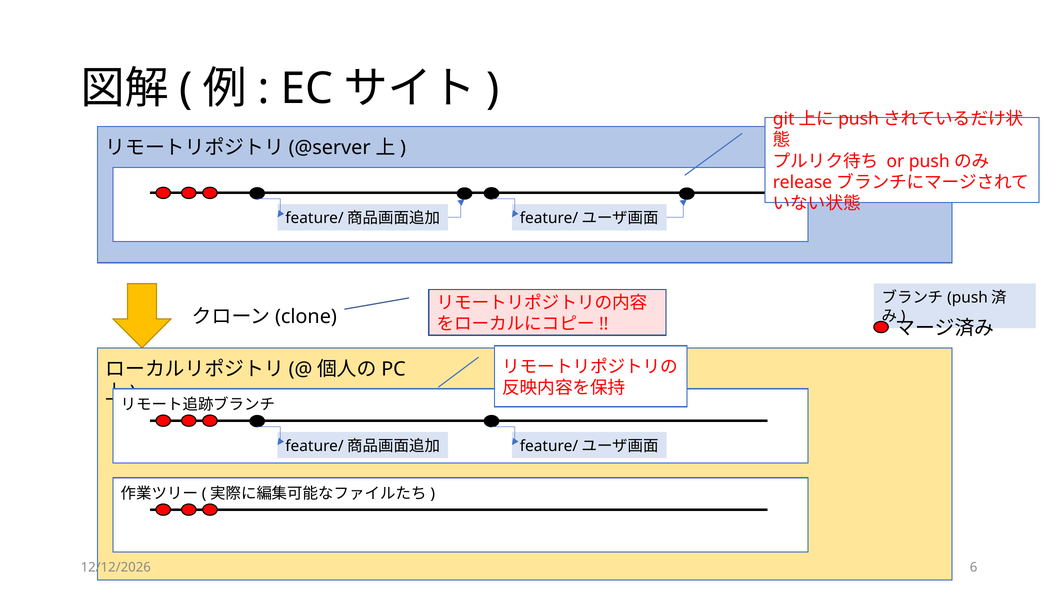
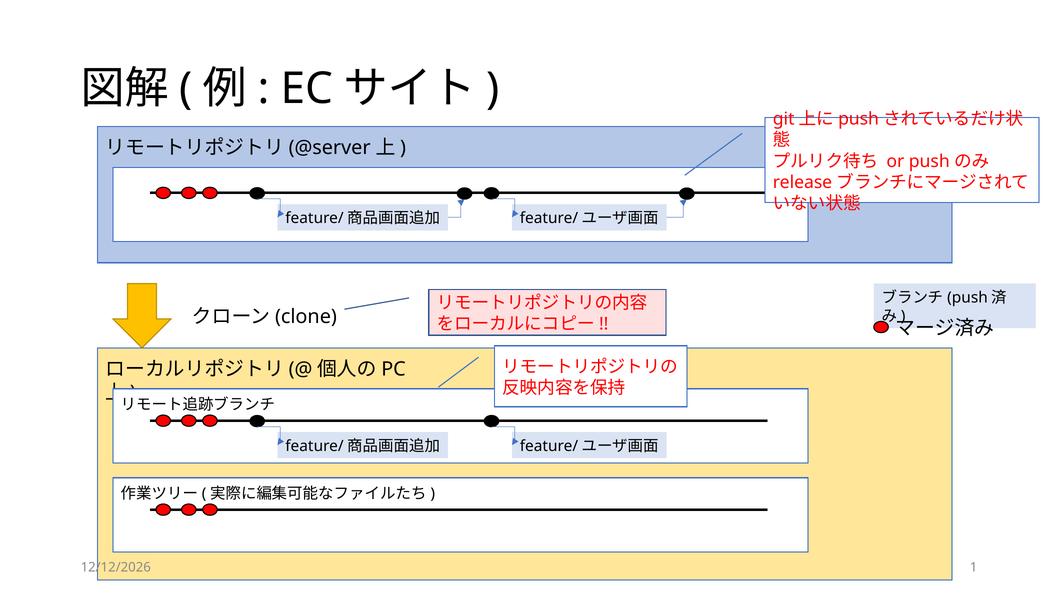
6: 6 -> 1
